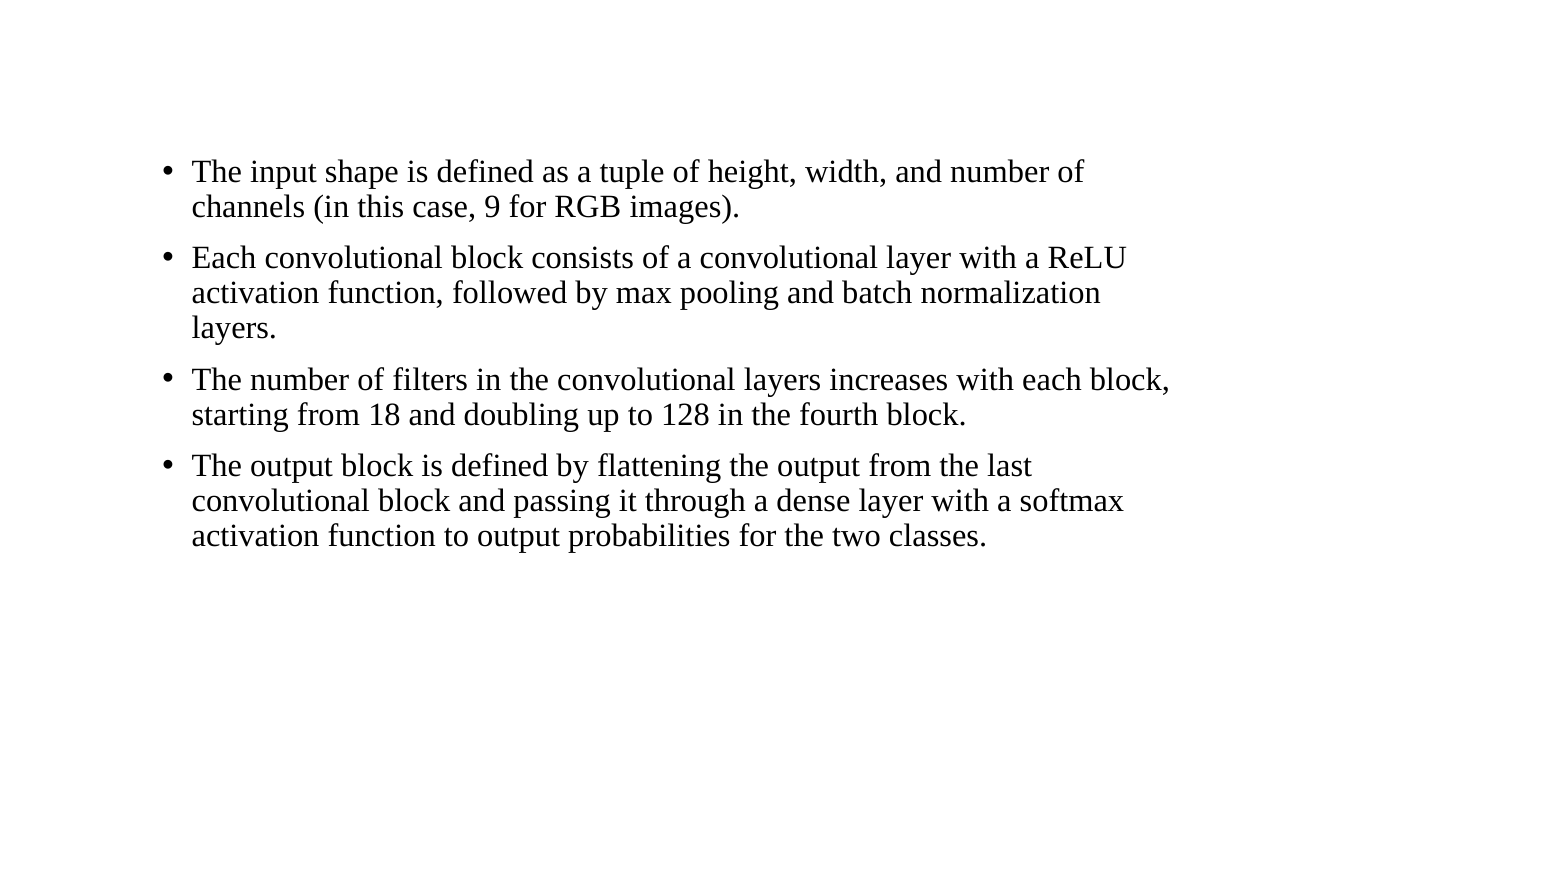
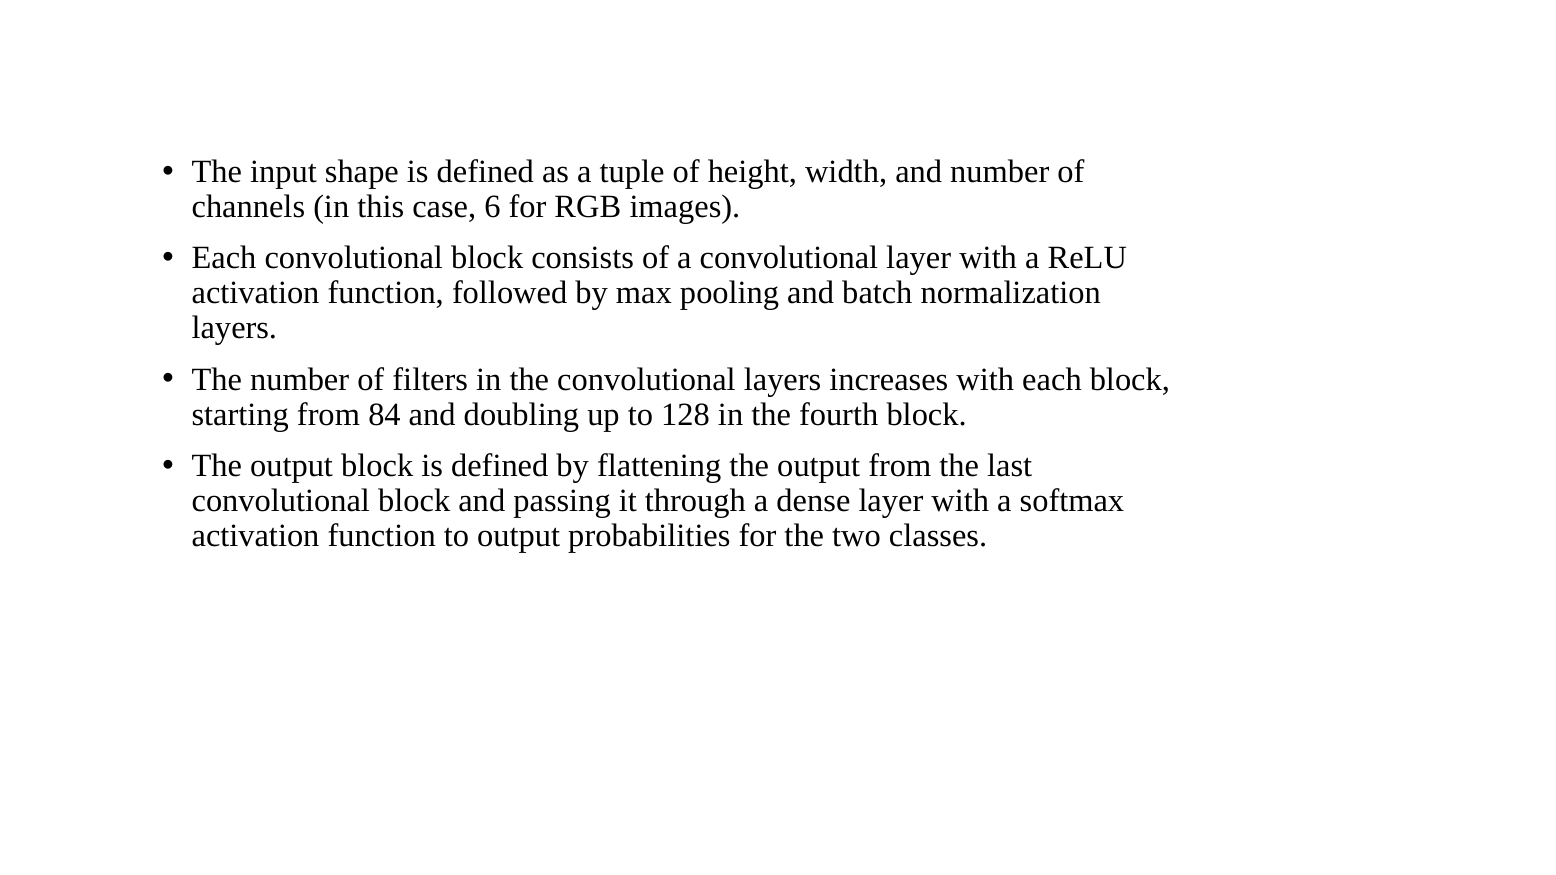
9: 9 -> 6
18: 18 -> 84
